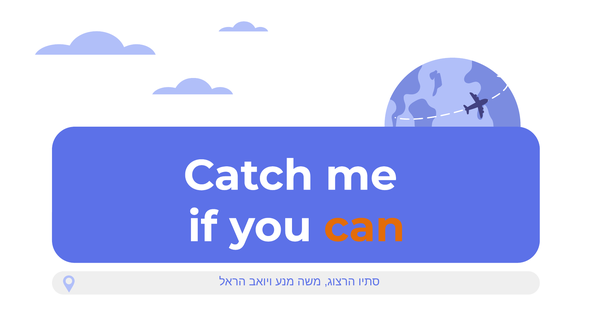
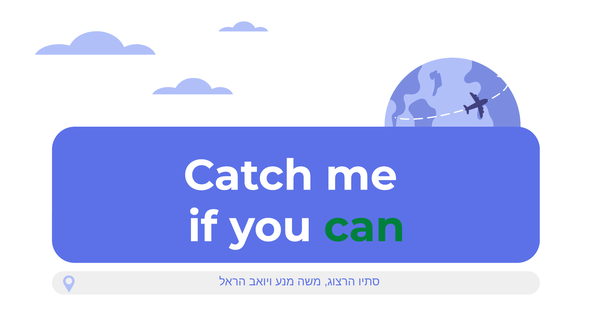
can colour: orange -> green
